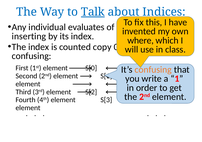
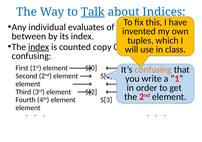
inserting: inserting -> between
where: where -> tuples
index at (39, 47) underline: none -> present
